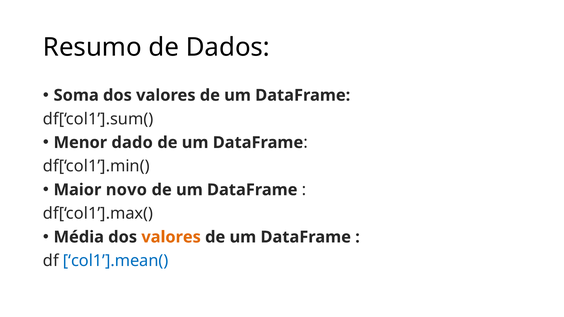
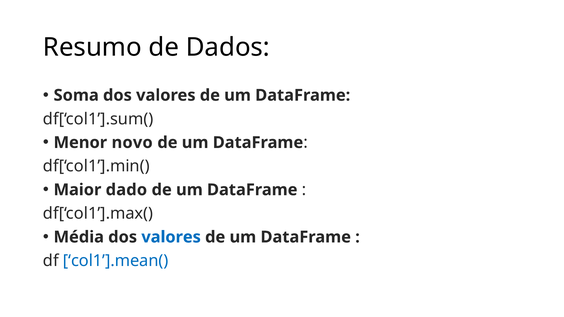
dado: dado -> novo
novo: novo -> dado
valores at (171, 237) colour: orange -> blue
